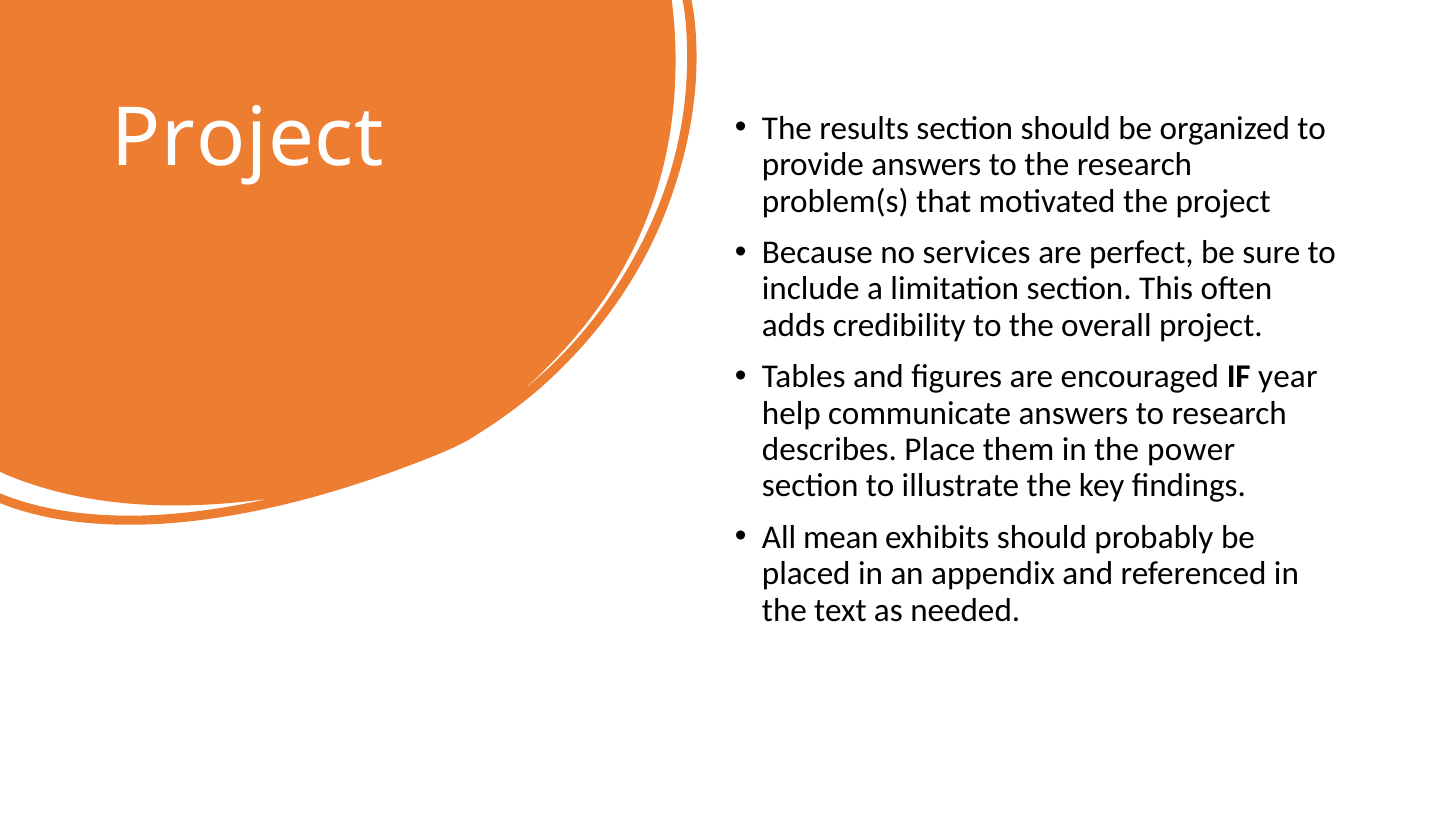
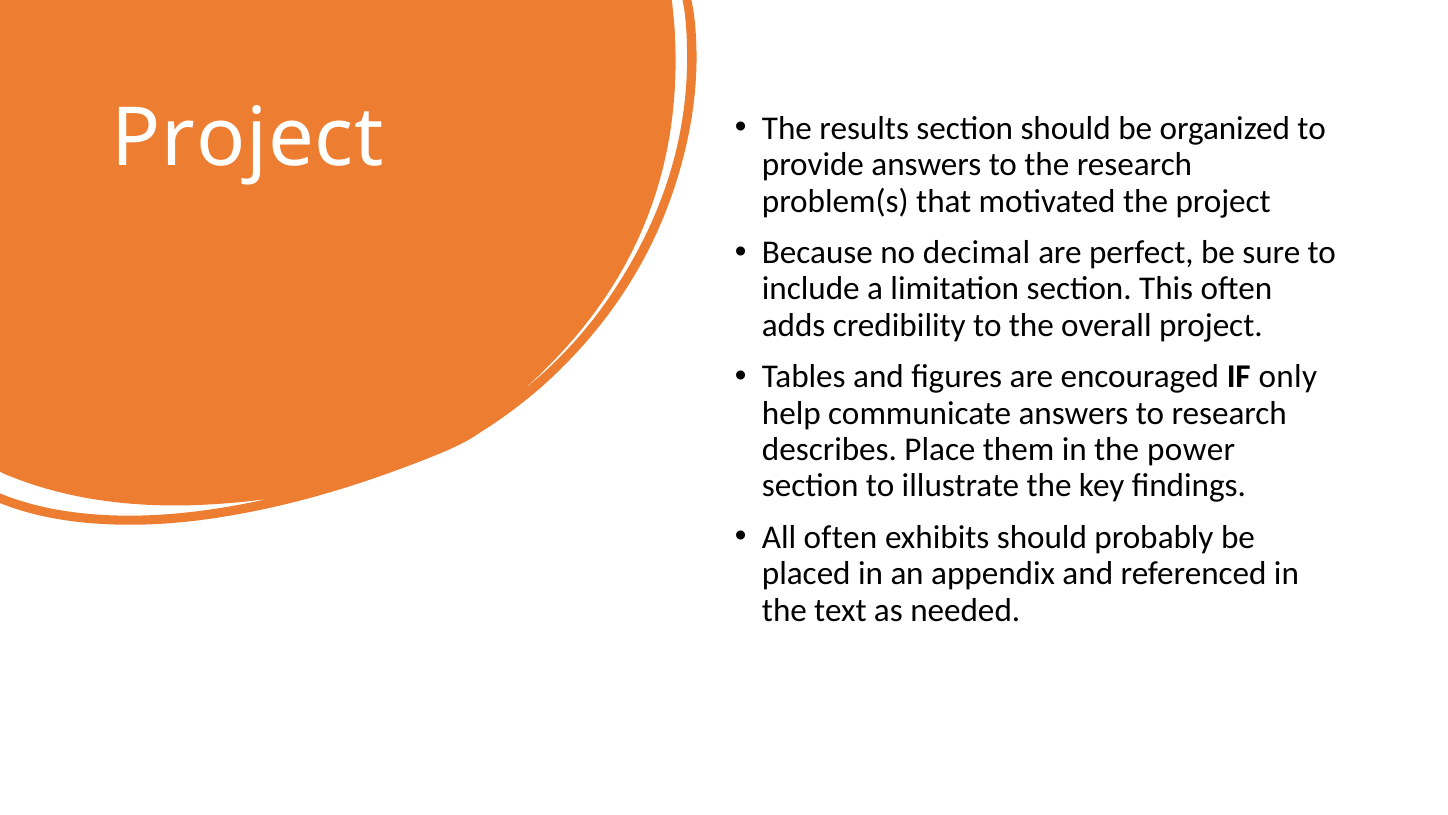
services: services -> decimal
year: year -> only
All mean: mean -> often
